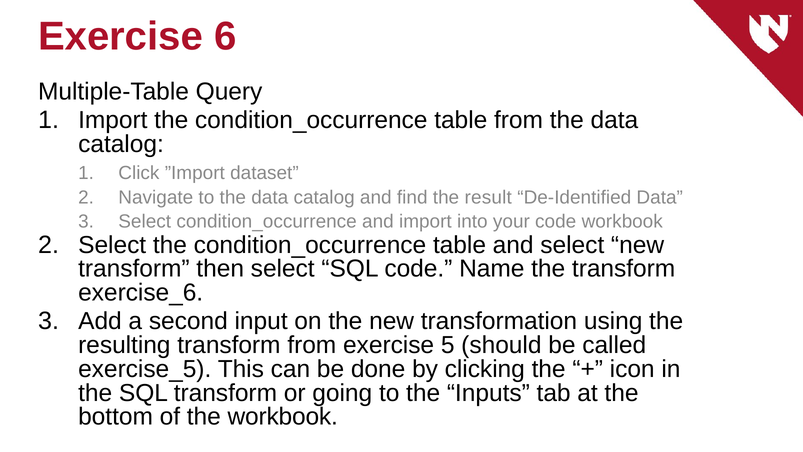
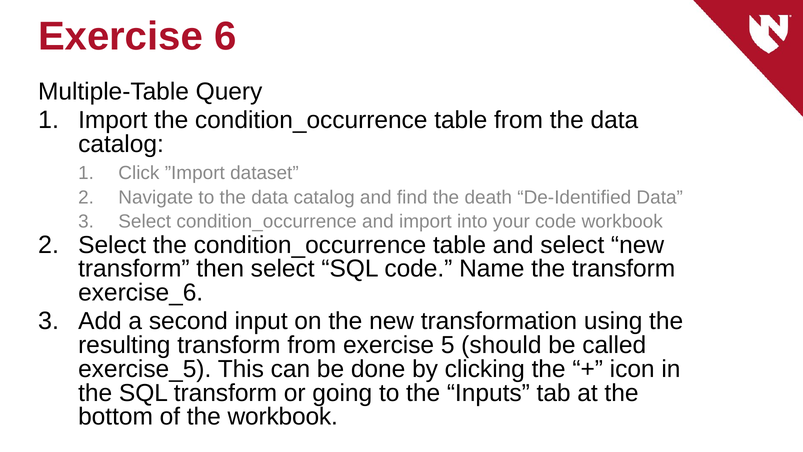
result: result -> death
